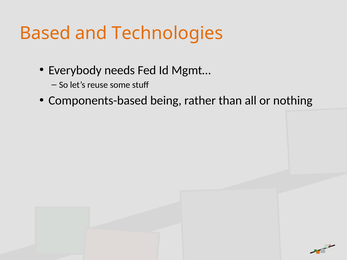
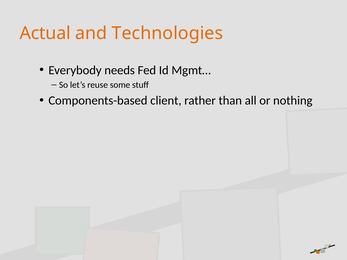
Based: Based -> Actual
being: being -> client
